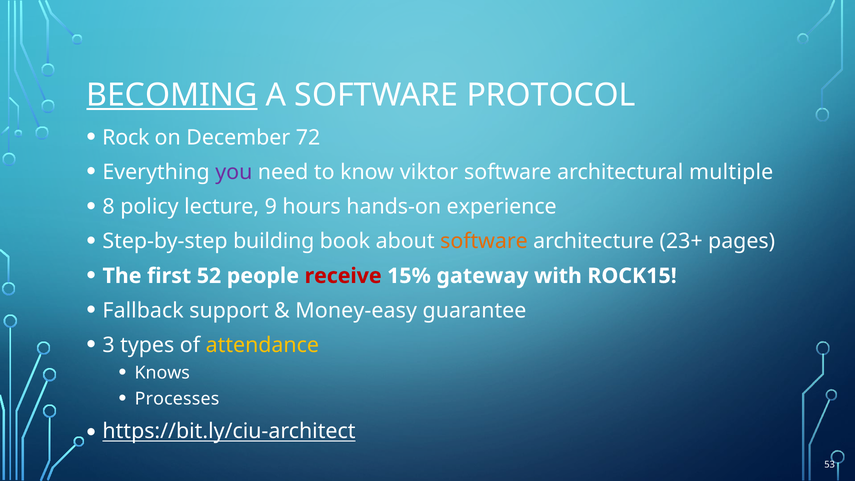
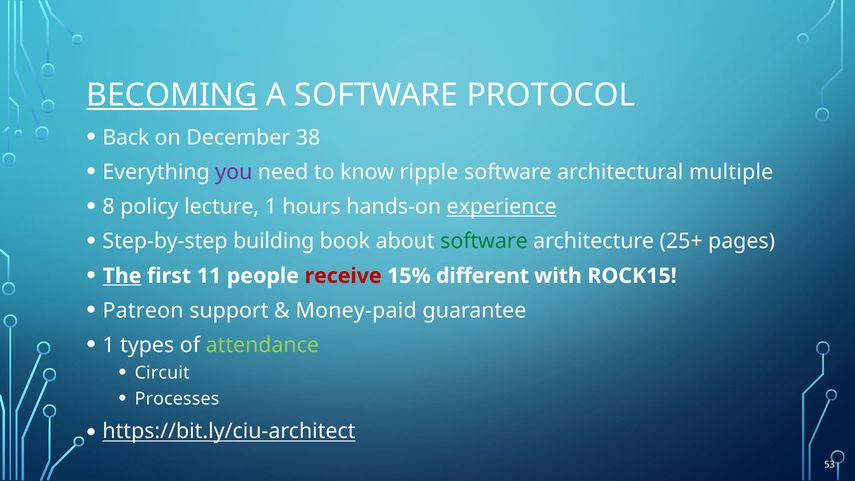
Rock: Rock -> Back
72: 72 -> 38
viktor: viktor -> ripple
lecture 9: 9 -> 1
experience underline: none -> present
software at (484, 241) colour: orange -> green
23+: 23+ -> 25+
The underline: none -> present
52: 52 -> 11
gateway: gateway -> different
Fallback: Fallback -> Patreon
Money-easy: Money-easy -> Money-paid
3 at (109, 345): 3 -> 1
attendance colour: yellow -> light green
Knows: Knows -> Circuit
